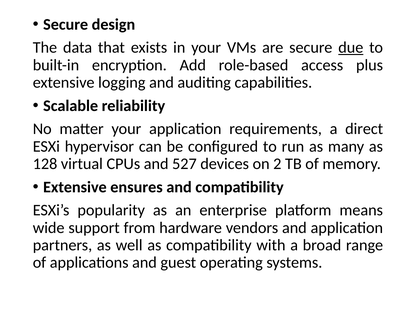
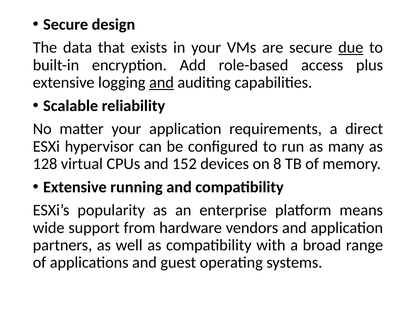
and at (161, 82) underline: none -> present
527: 527 -> 152
2: 2 -> 8
ensures: ensures -> running
